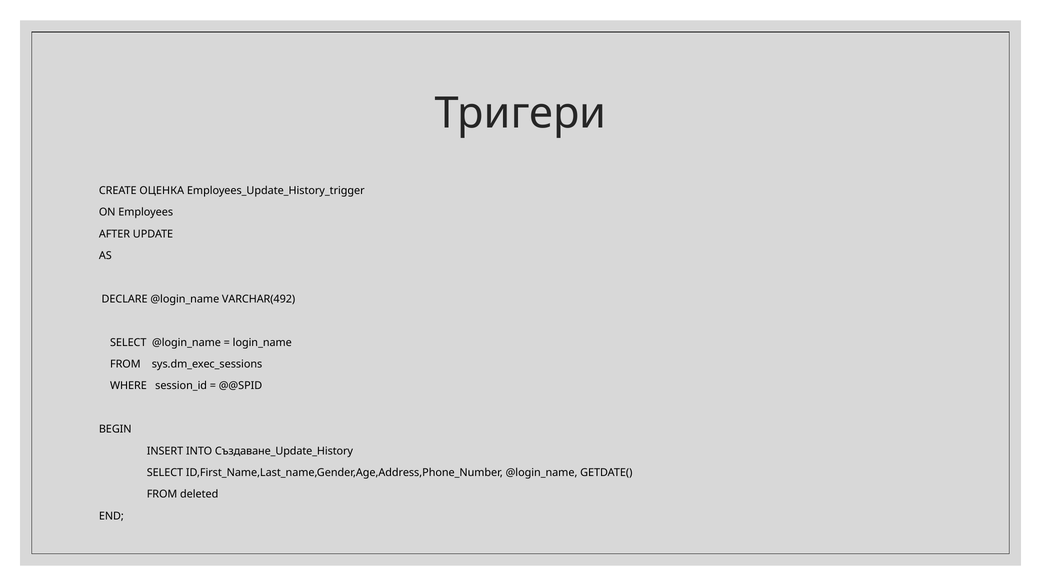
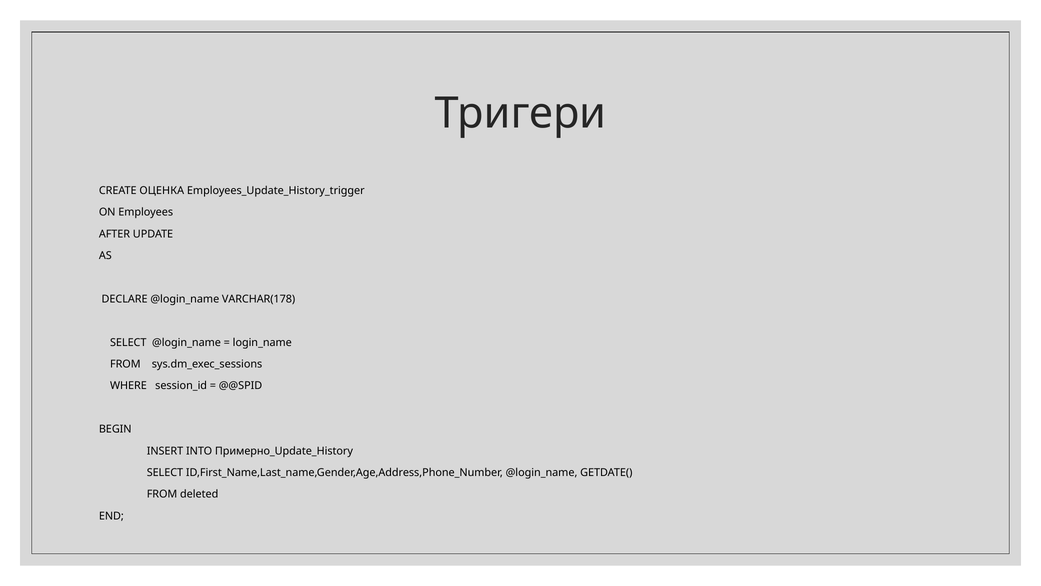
VARCHAR(492: VARCHAR(492 -> VARCHAR(178
Създаванe_Update_History: Създаванe_Update_History -> Примерно_Update_History
